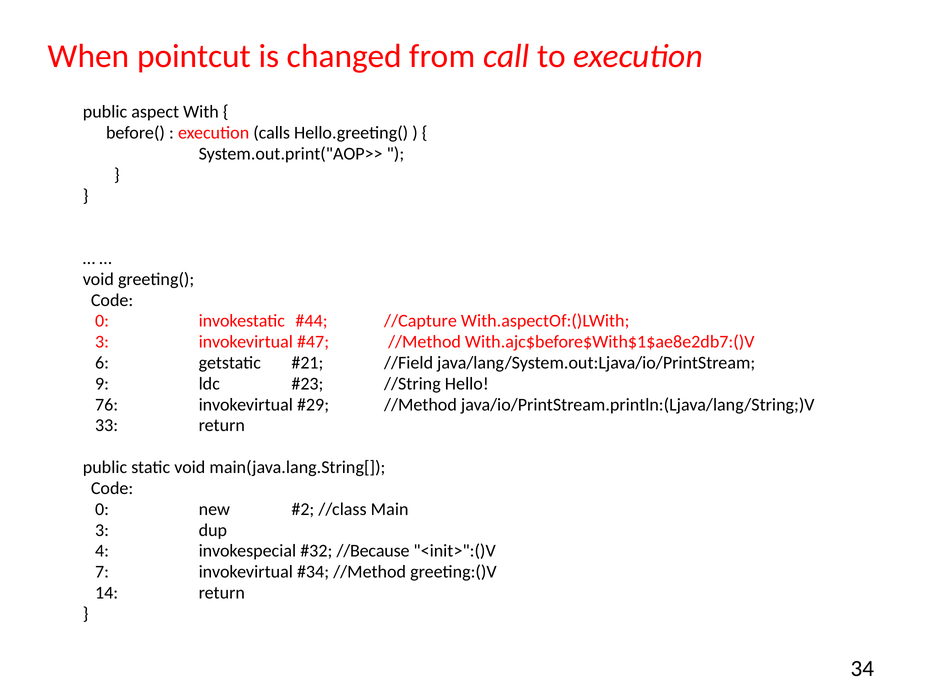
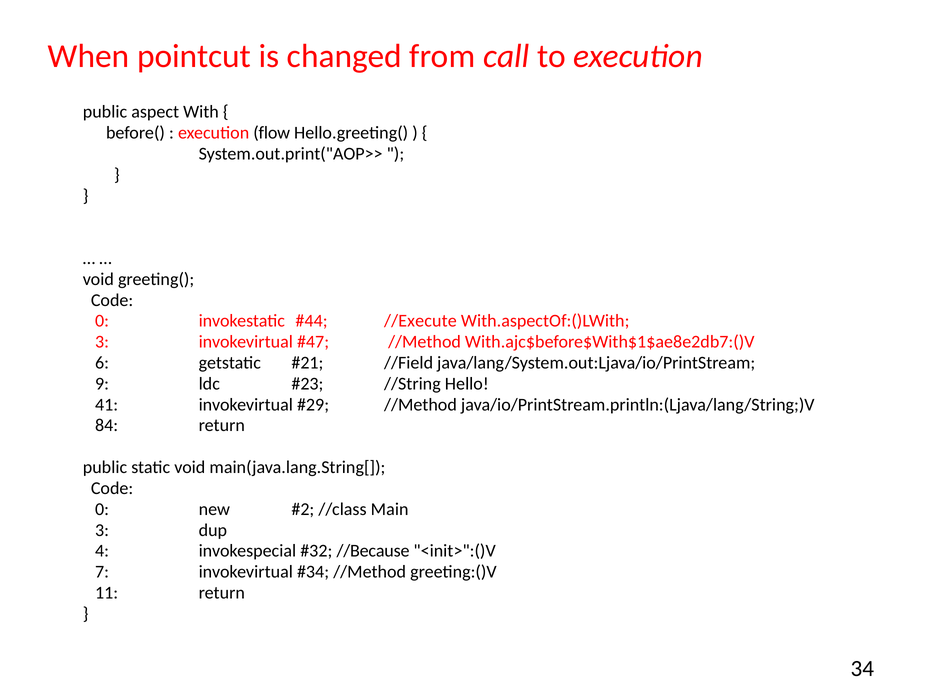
calls: calls -> flow
//Capture: //Capture -> //Execute
76: 76 -> 41
33: 33 -> 84
14: 14 -> 11
